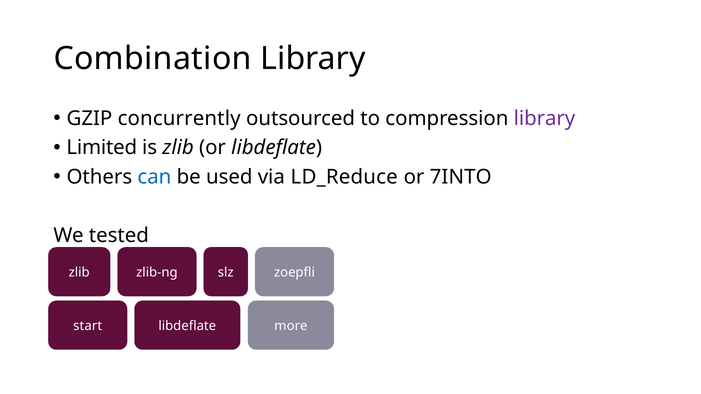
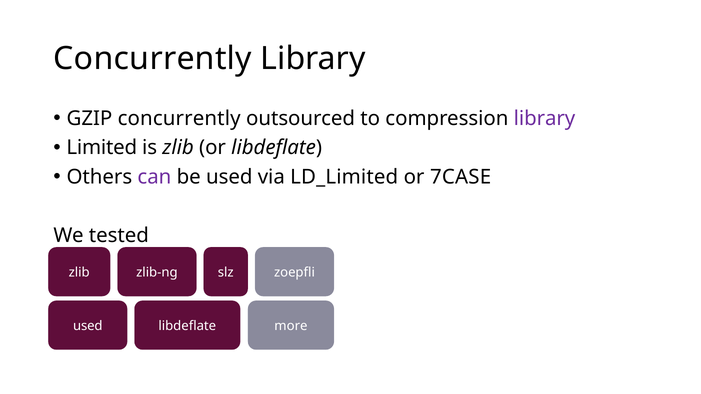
Combination at (153, 59): Combination -> Concurrently
can colour: blue -> purple
LD_Reduce: LD_Reduce -> LD_Limited
7INTO: 7INTO -> 7CASE
start at (88, 326): start -> used
